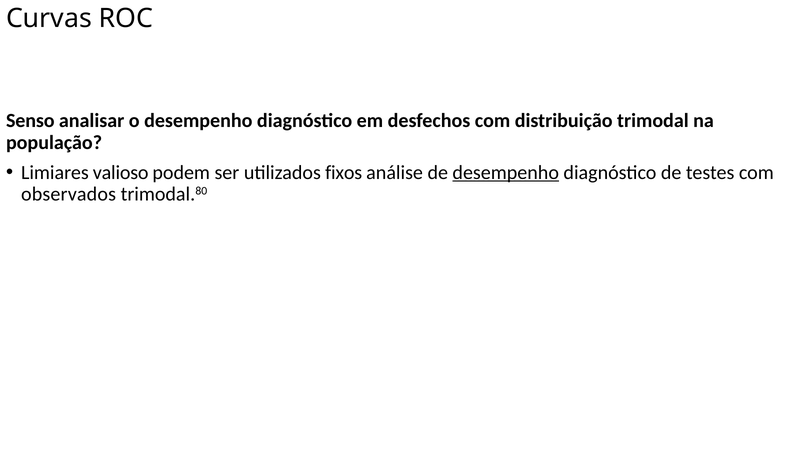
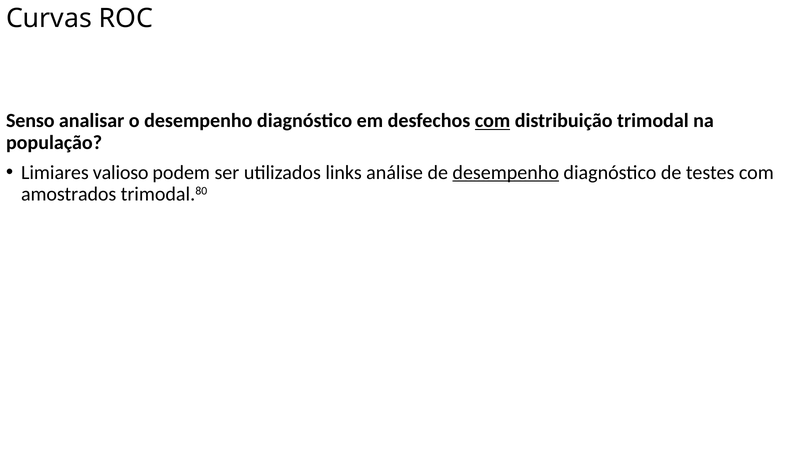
com at (493, 121) underline: none -> present
fixos: fixos -> links
observados: observados -> amostrados
